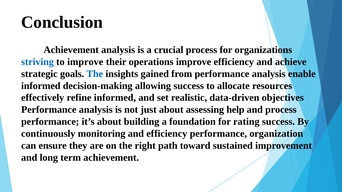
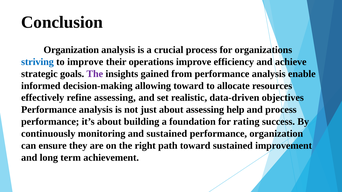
Achievement at (71, 50): Achievement -> Organization
The at (95, 74) colour: blue -> purple
allowing success: success -> toward
refine informed: informed -> assessing
and efficiency: efficiency -> sustained
